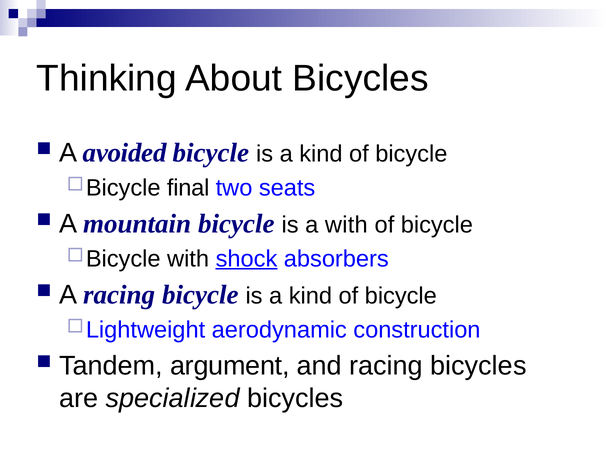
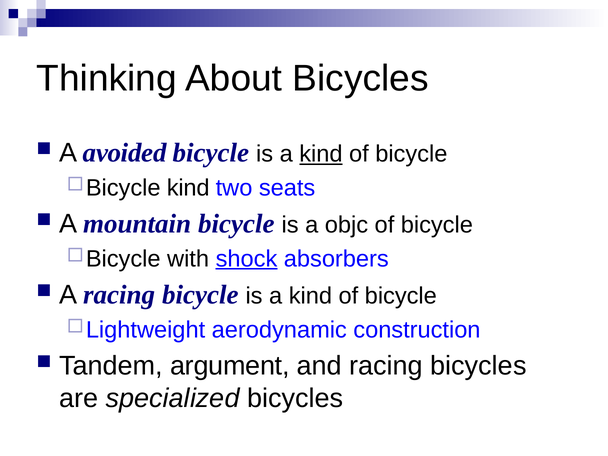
kind at (321, 154) underline: none -> present
final at (188, 188): final -> kind
a with: with -> objc
